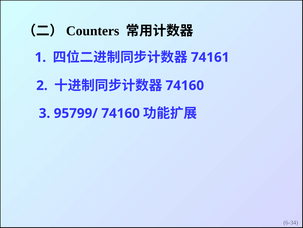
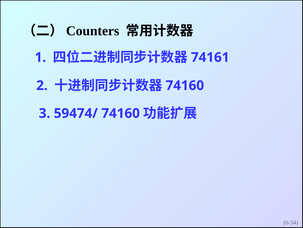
95799/: 95799/ -> 59474/
